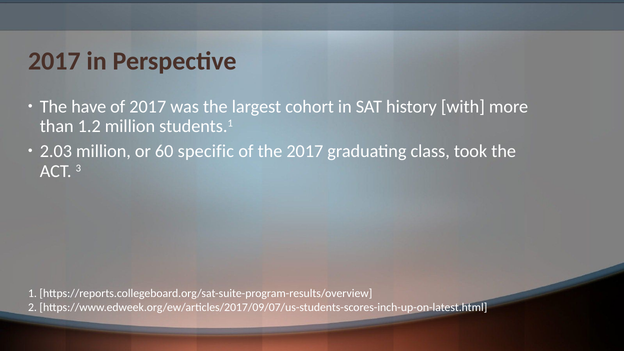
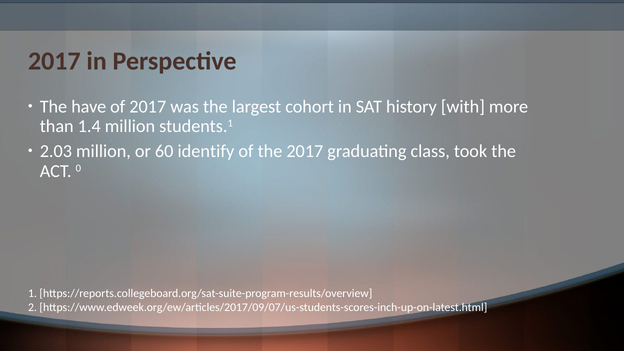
1.2: 1.2 -> 1.4
specific: specific -> identify
3: 3 -> 0
